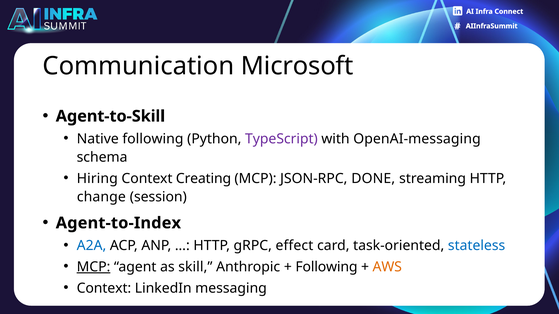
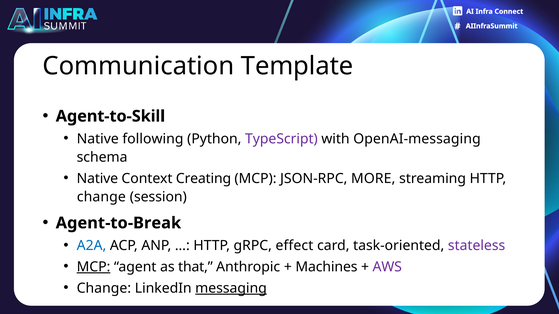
Microsoft: Microsoft -> Template
Hiring at (97, 179): Hiring -> Native
DONE: DONE -> MORE
Agent-to-Index: Agent-to-Index -> Agent-to-Break
stateless colour: blue -> purple
skill: skill -> that
Following at (326, 267): Following -> Machines
AWS colour: orange -> purple
Context at (104, 289): Context -> Change
messaging underline: none -> present
